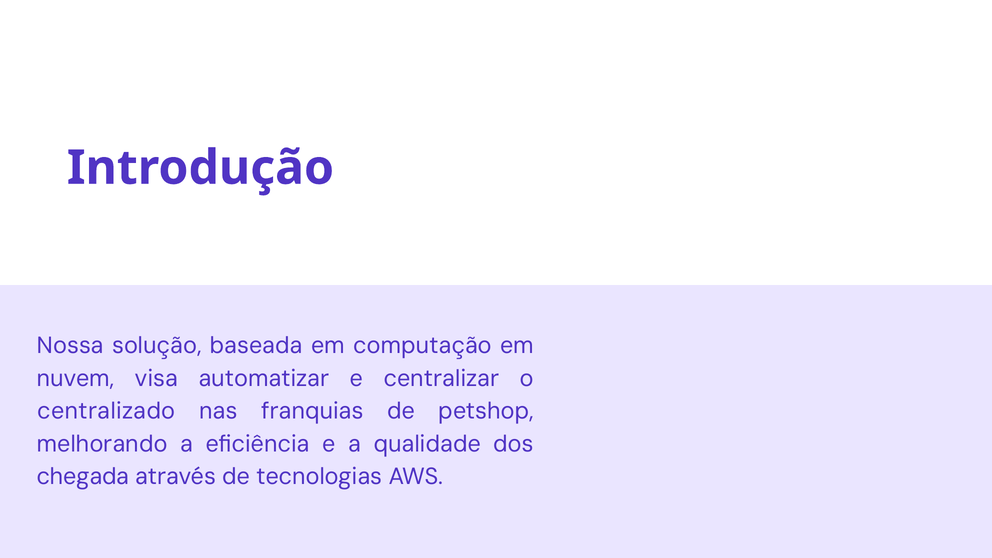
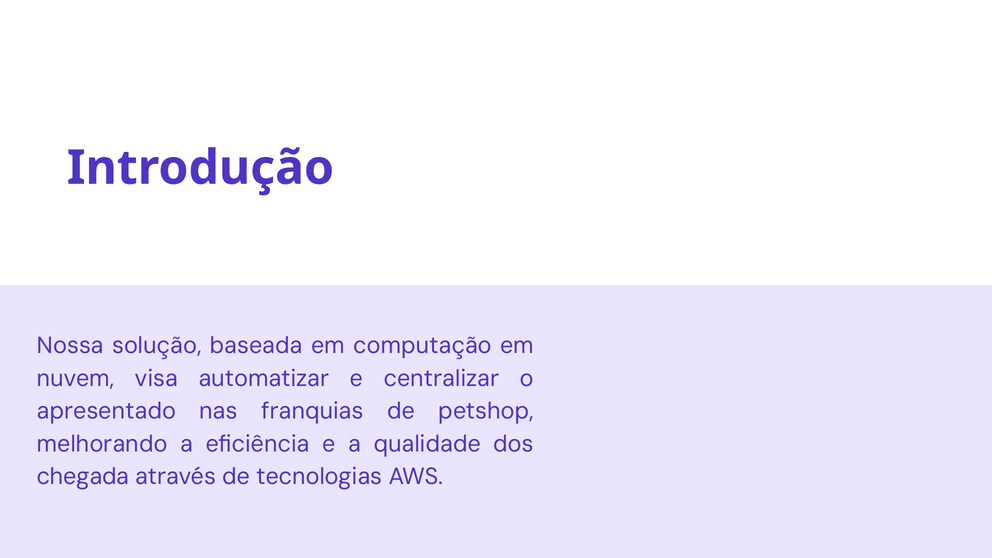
centralizado: centralizado -> apresentado
